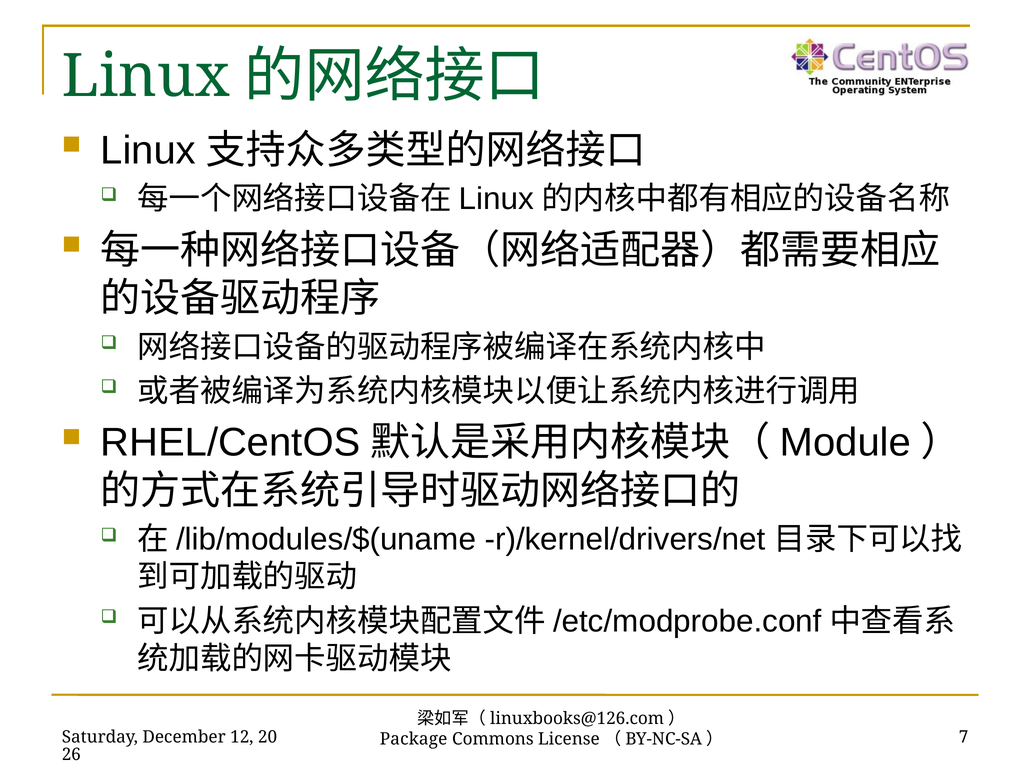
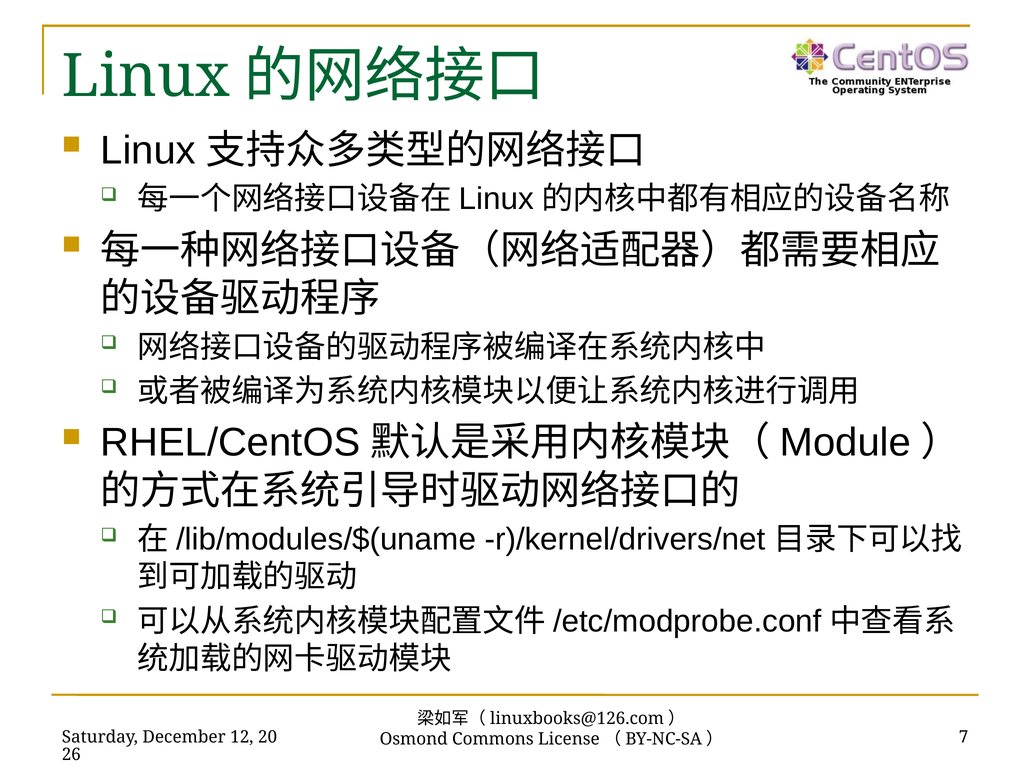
Package: Package -> Osmond
